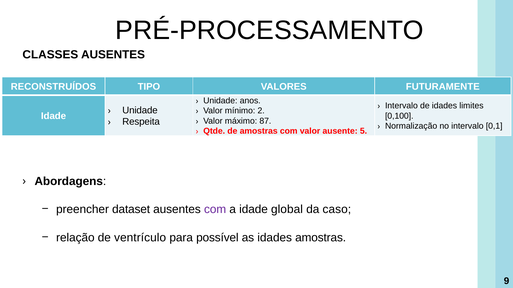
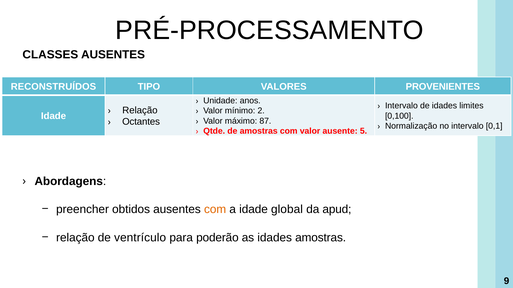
FUTURAMENTE: FUTURAMENTE -> PROVENIENTES
Unidade at (140, 110): Unidade -> Relação
Respeita: Respeita -> Octantes
dataset: dataset -> obtidos
com at (215, 210) colour: purple -> orange
caso: caso -> apud
possível: possível -> poderão
